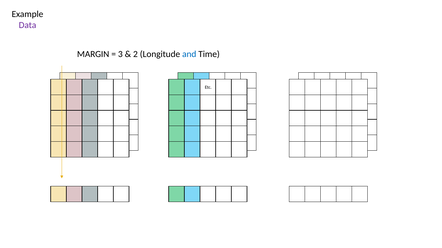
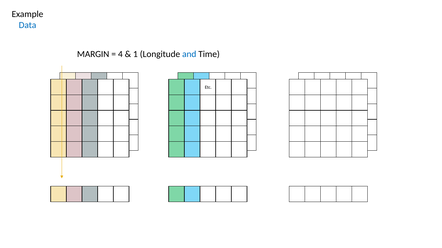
Data colour: purple -> blue
3: 3 -> 4
2: 2 -> 1
